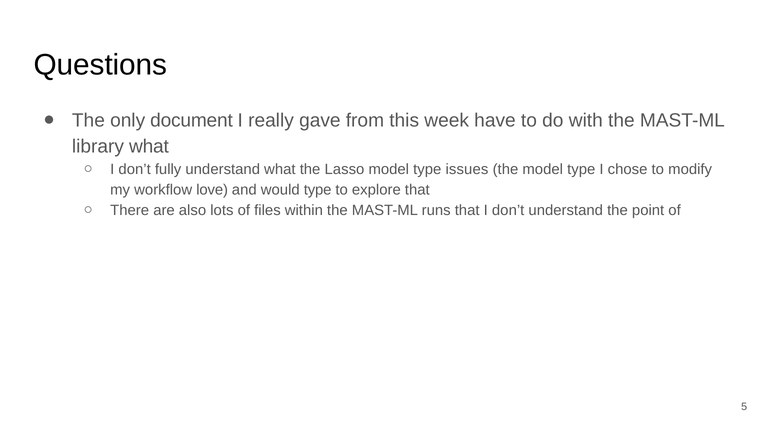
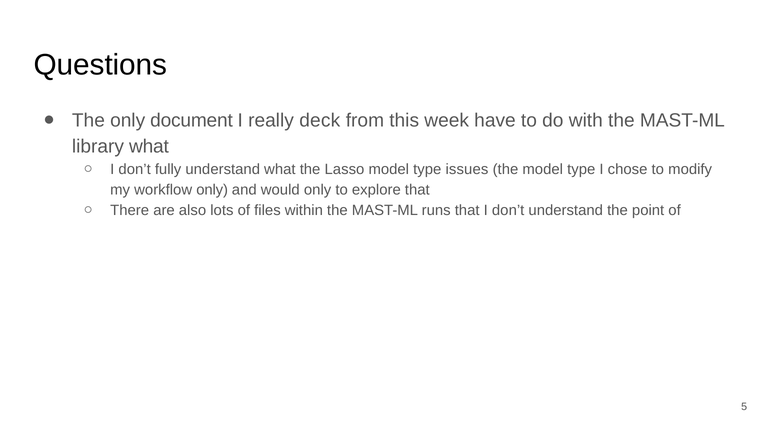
gave: gave -> deck
workflow love: love -> only
would type: type -> only
